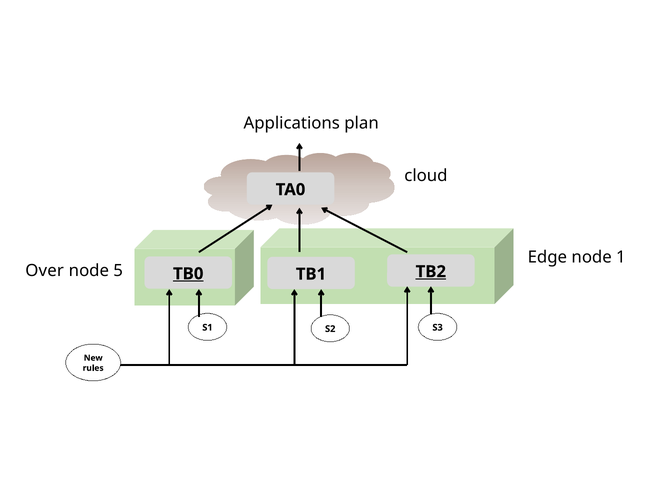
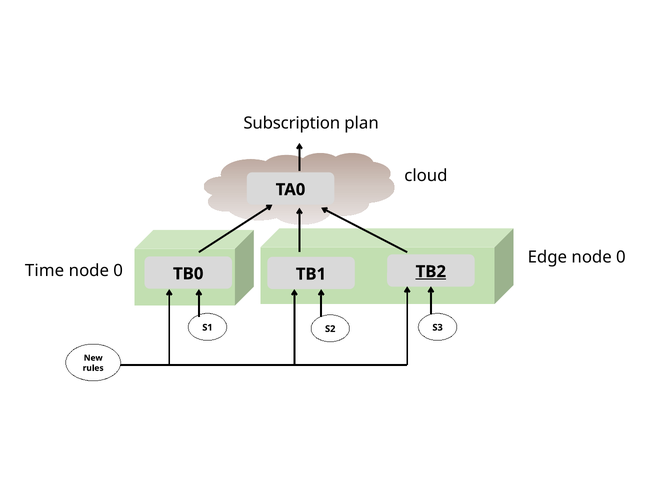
Applications: Applications -> Subscription
Edge node 1: 1 -> 0
Over: Over -> Time
5 at (118, 271): 5 -> 0
TB0 underline: present -> none
